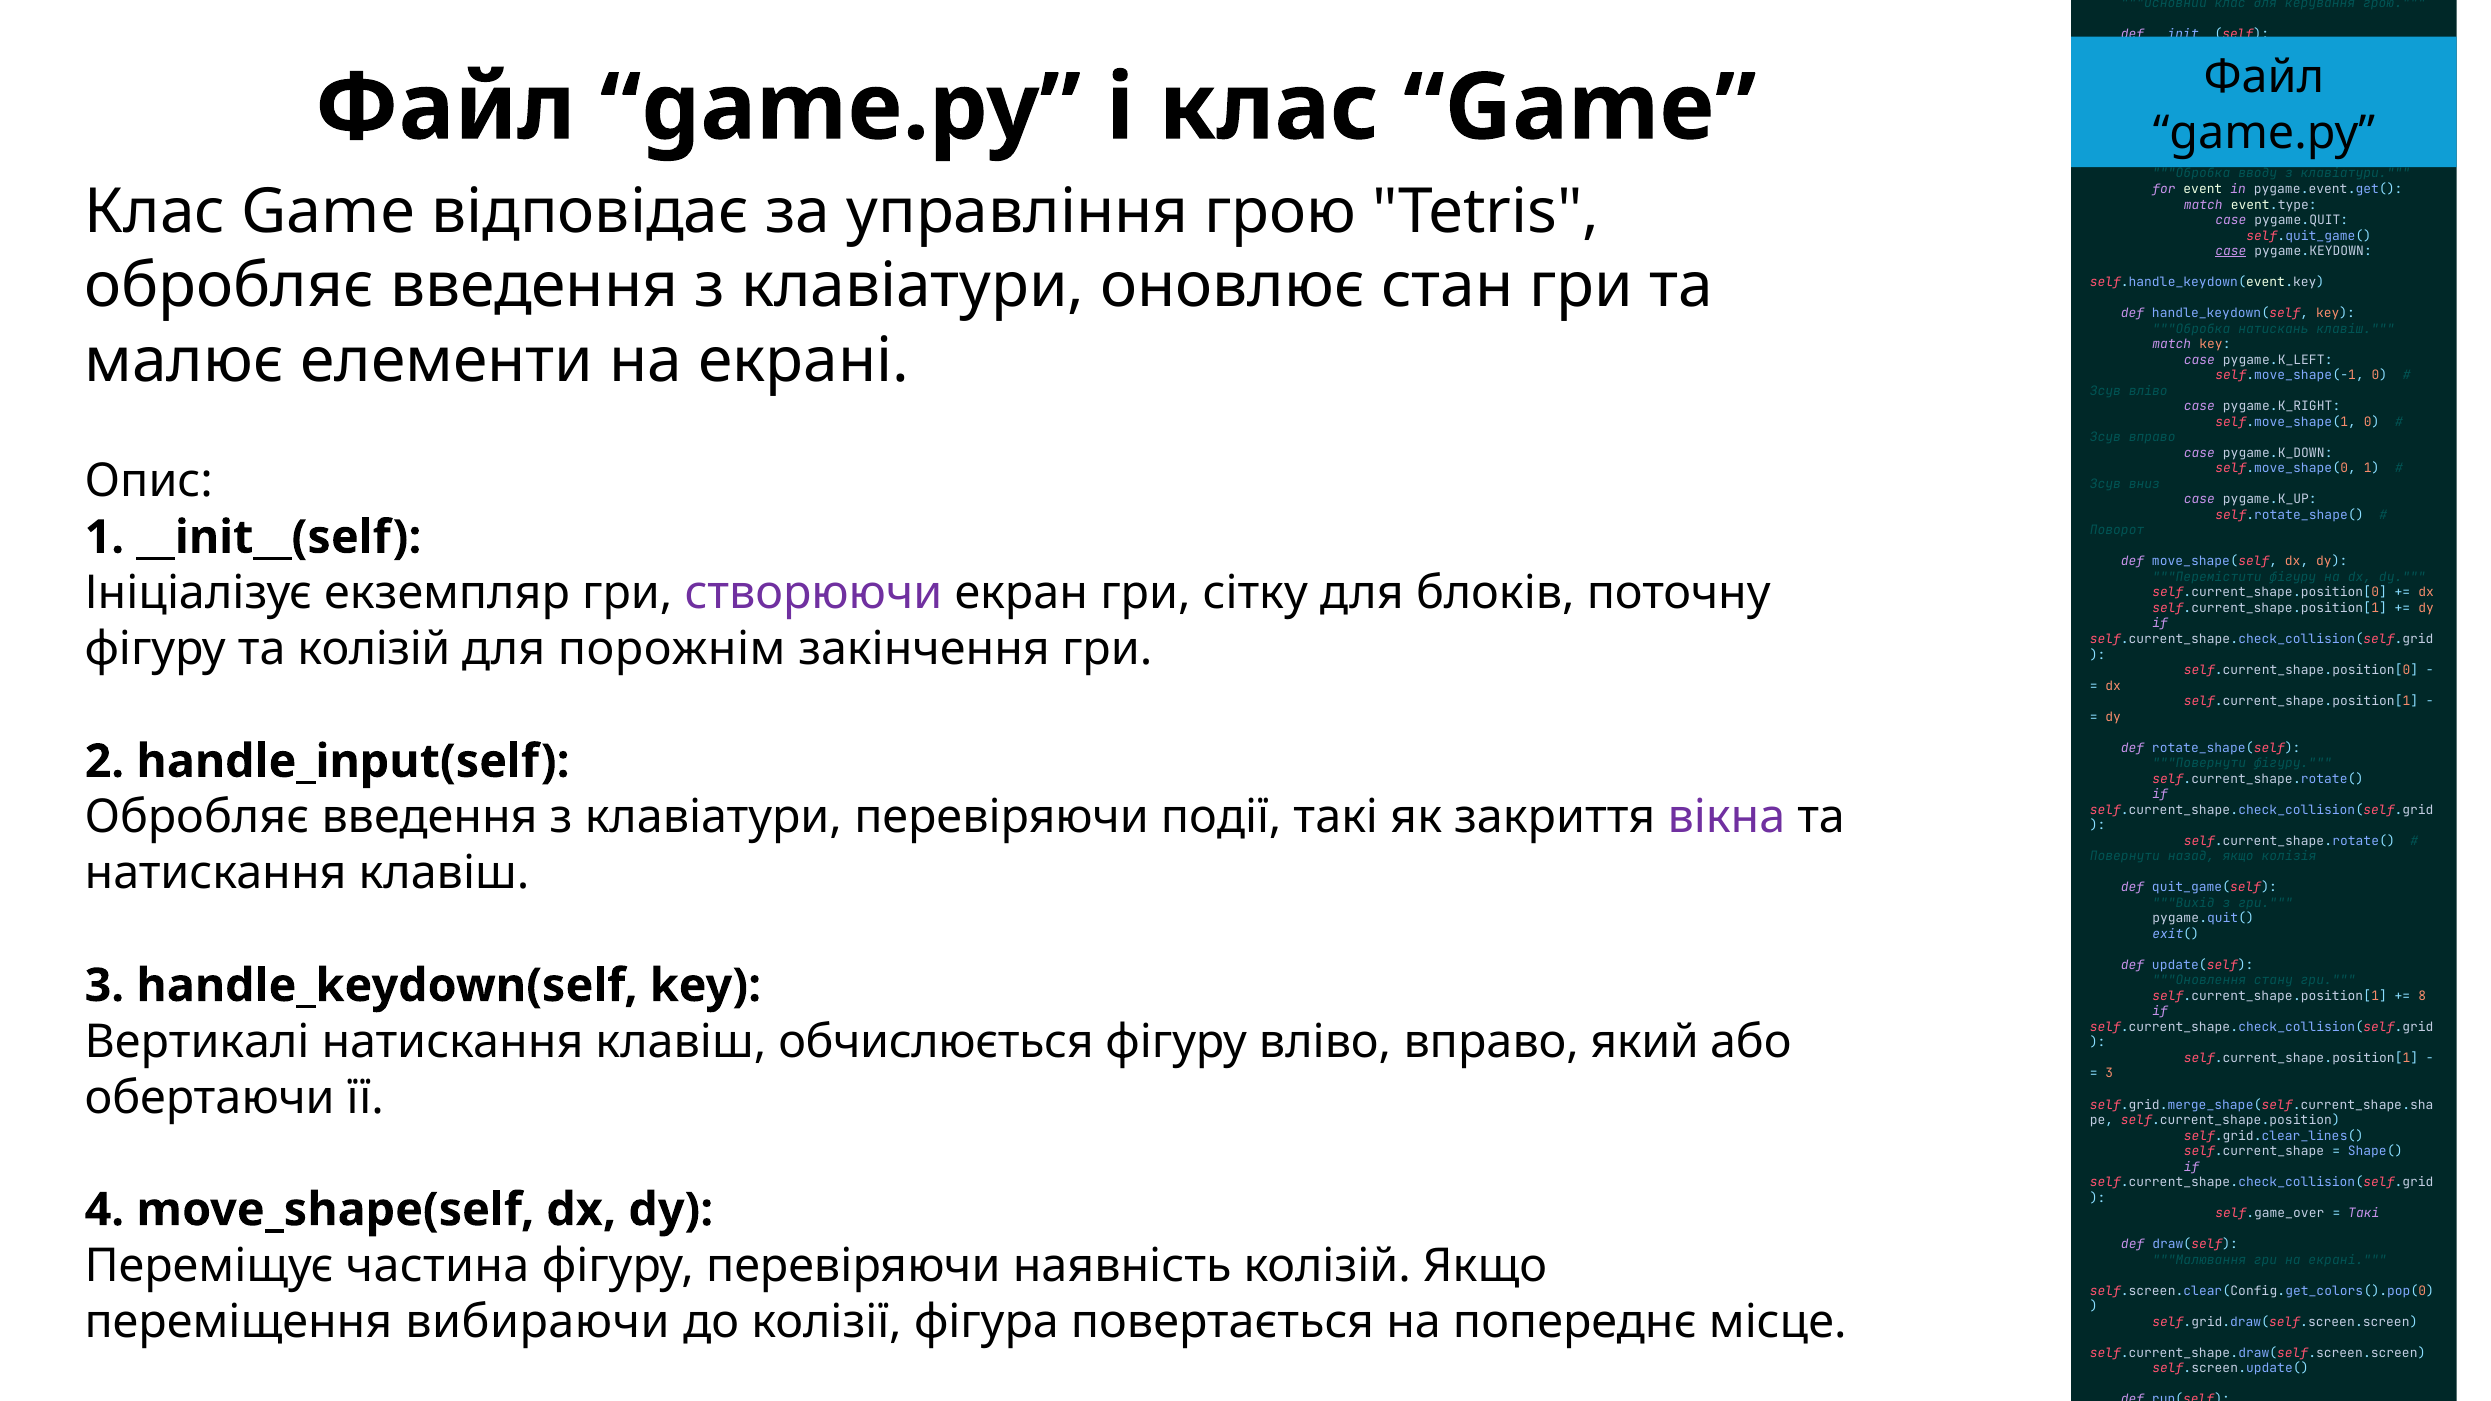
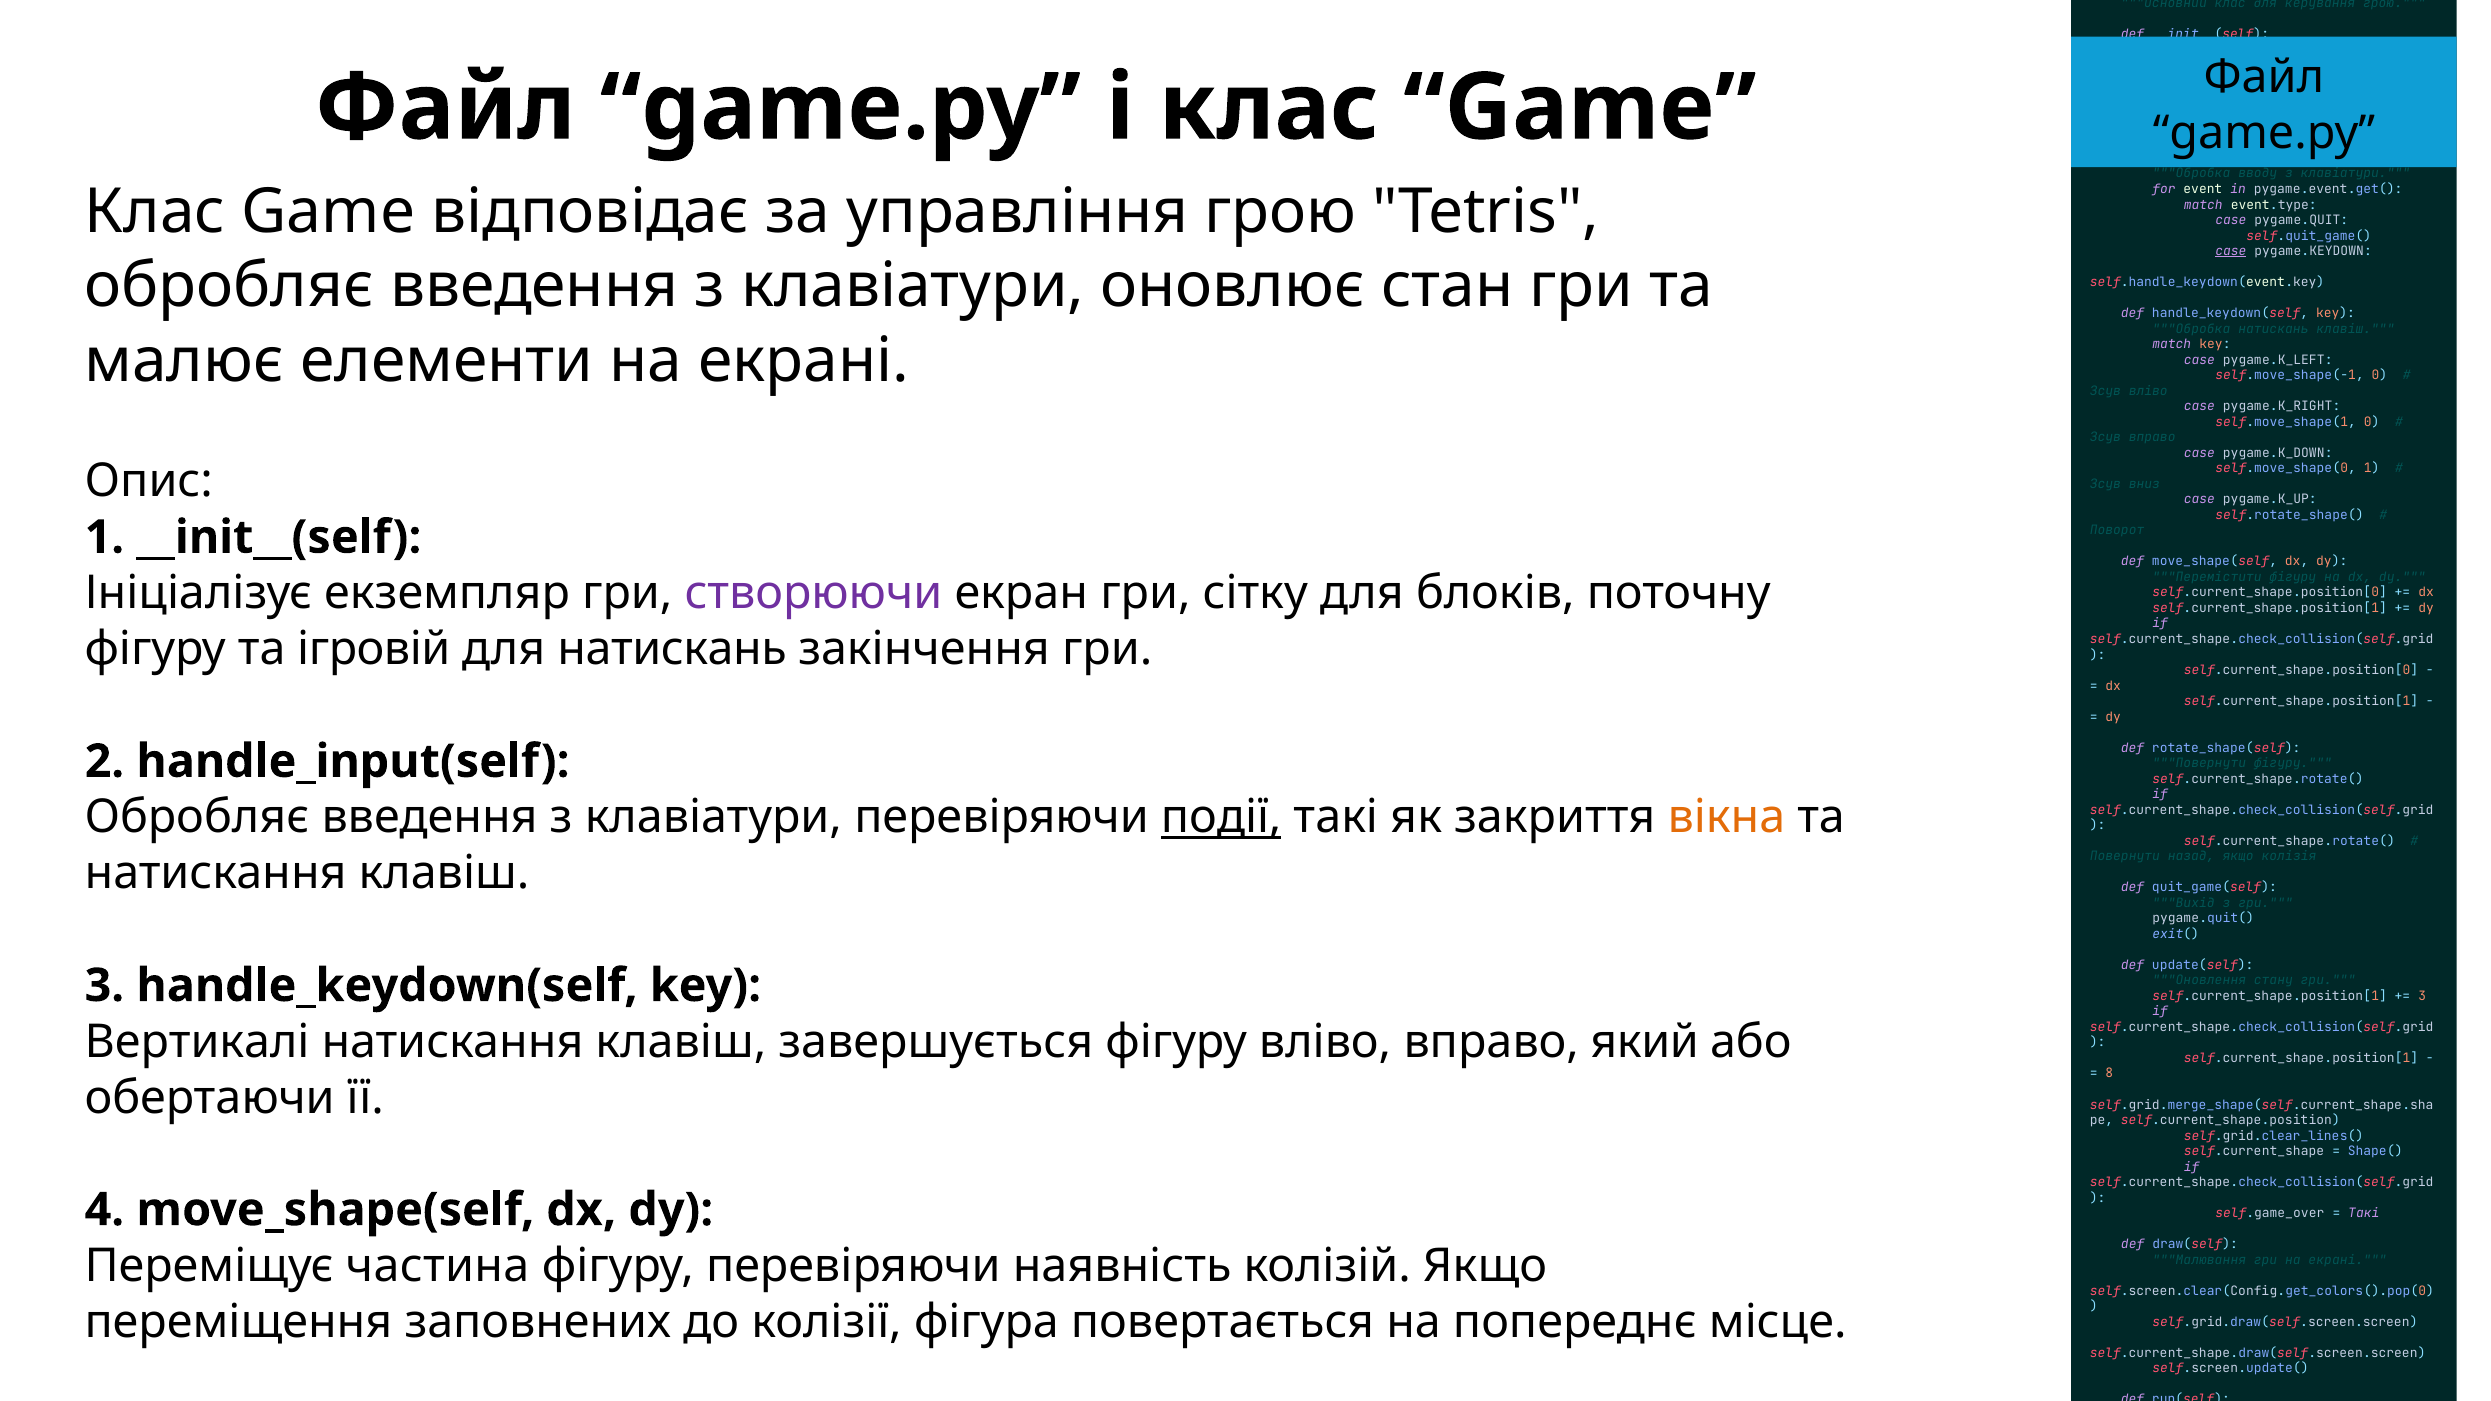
та колізій: колізій -> ігровій
для порожнім: порожнім -> натискань
події underline: none -> present
вікна colour: purple -> orange
8 at (2422, 996): 8 -> 3
обчислюється: обчислюється -> завершується
3 at (2109, 1074): 3 -> 8
вибираючи: вибираючи -> заповнених
